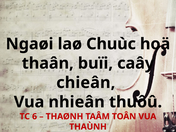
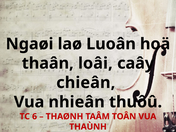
Chuùc: Chuùc -> Luoân
buïi: buïi -> loâi
